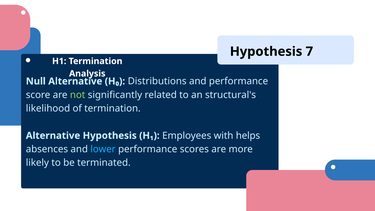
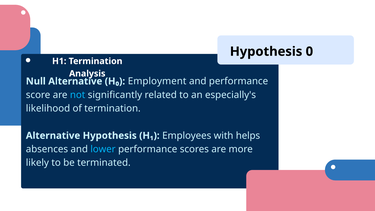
7: 7 -> 0
Distributions: Distributions -> Employment
not colour: light green -> light blue
structural's: structural's -> especially's
